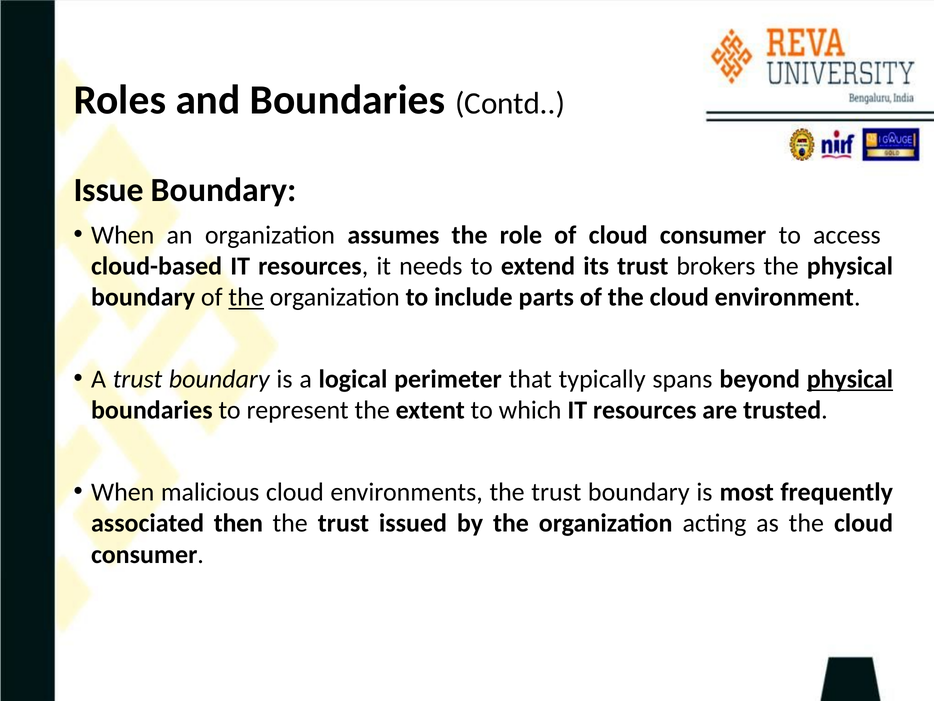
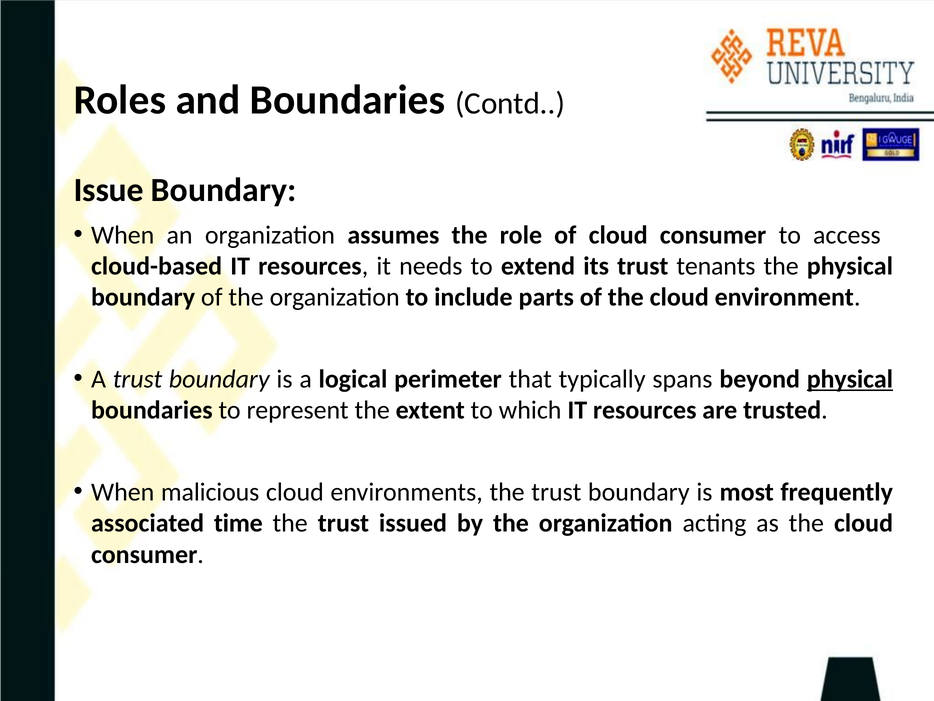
brokers: brokers -> tenants
the at (246, 297) underline: present -> none
then: then -> time
